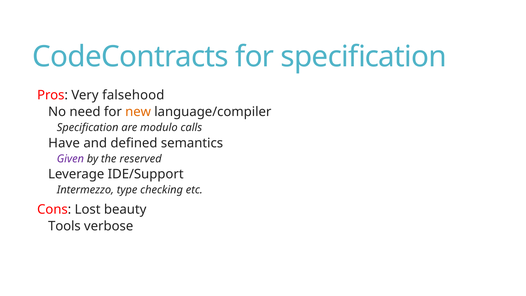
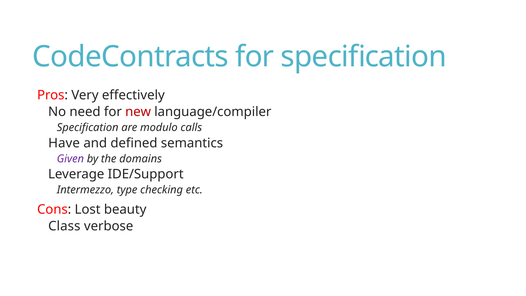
falsehood: falsehood -> effectively
new colour: orange -> red
reserved: reserved -> domains
Tools: Tools -> Class
